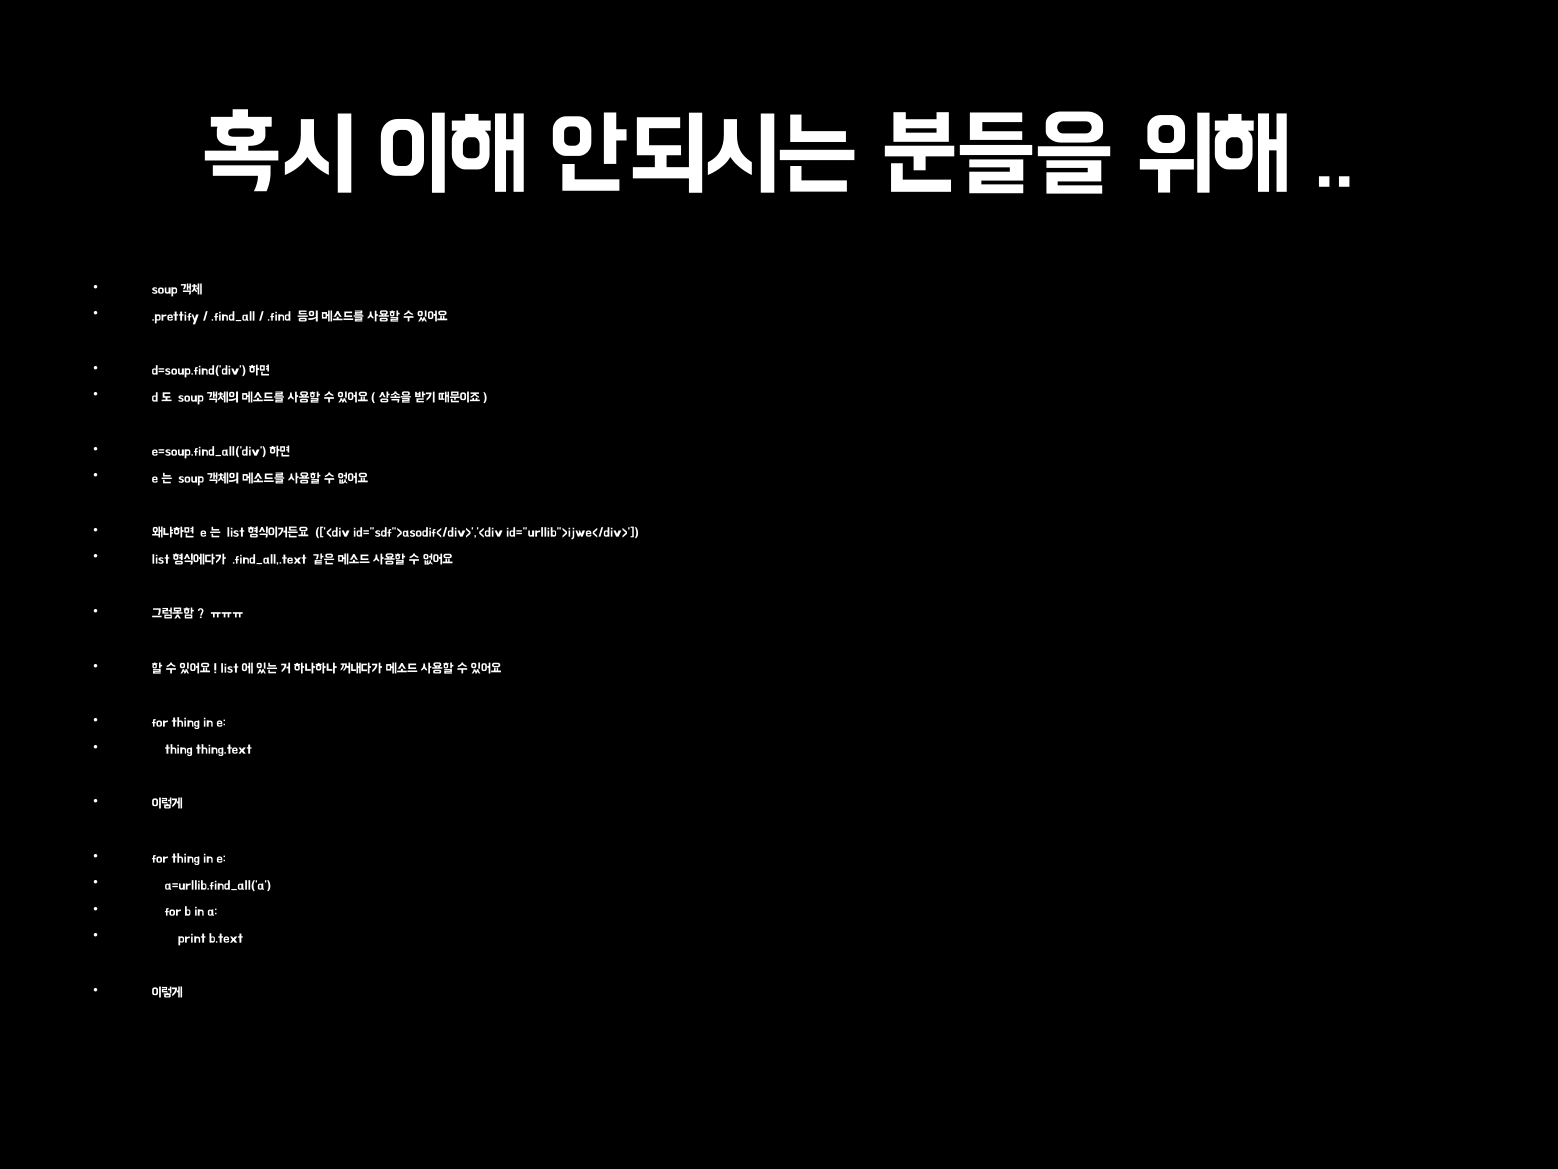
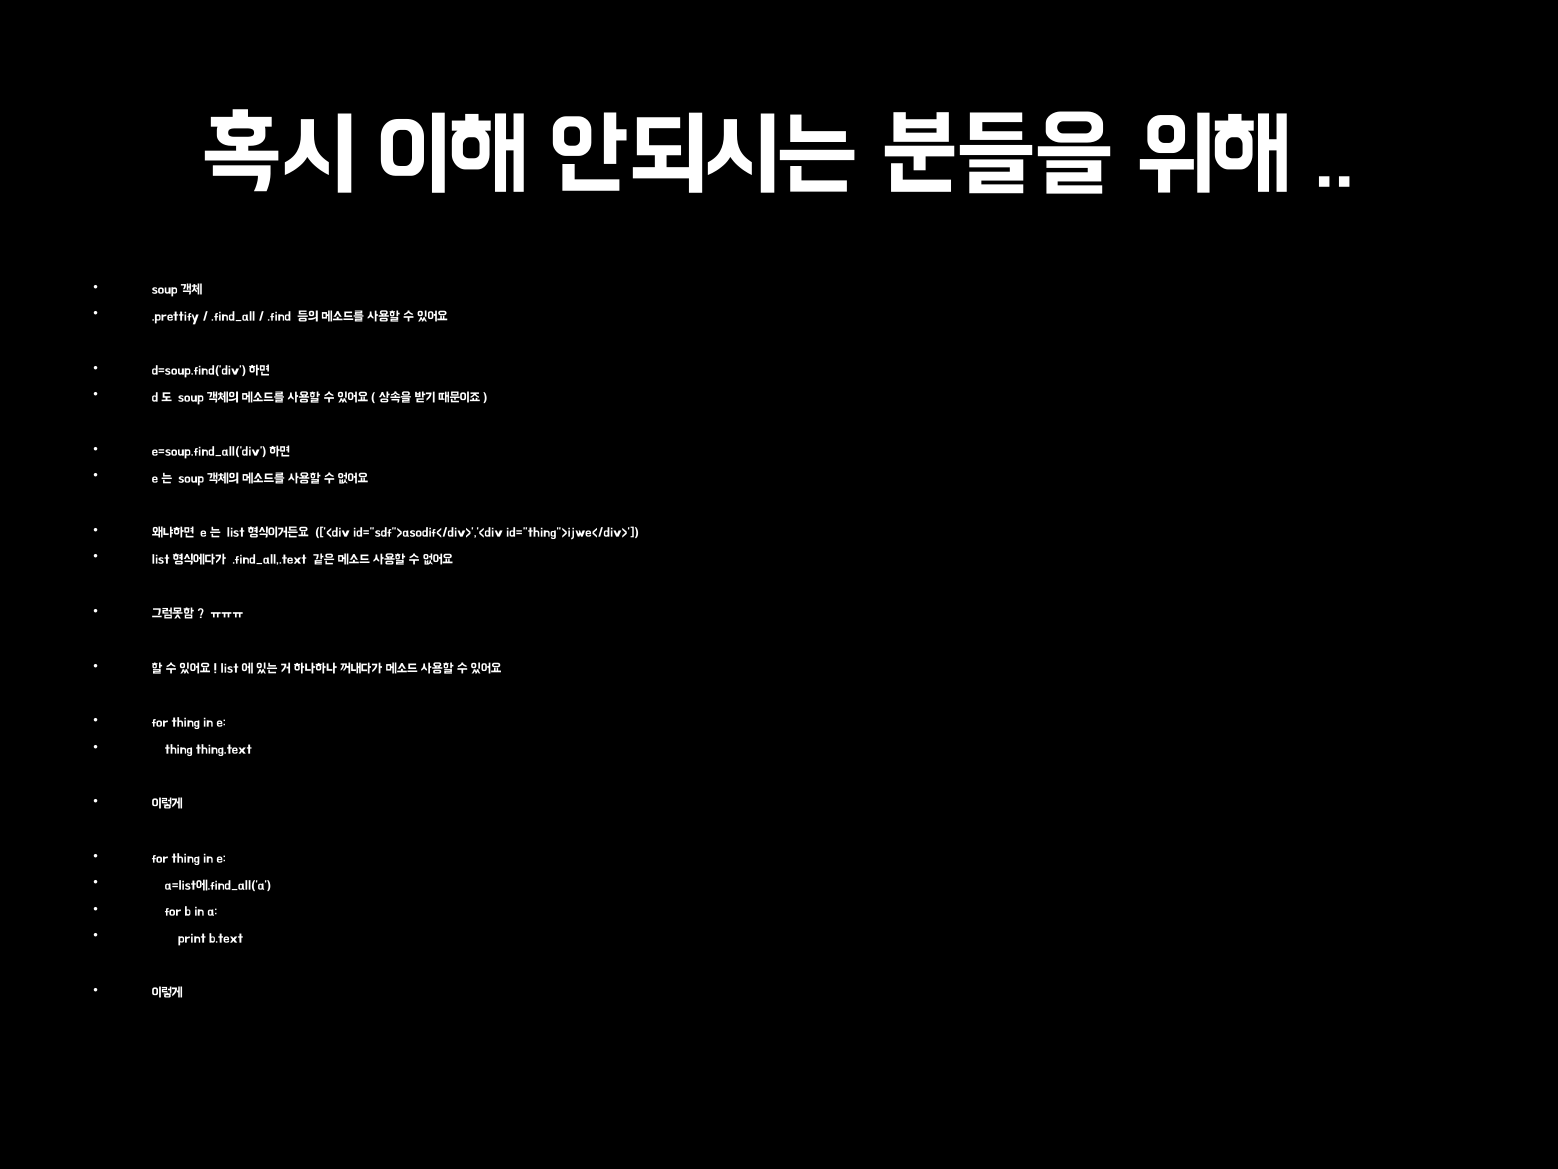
id="urllib">ijwe</div>: id="urllib">ijwe</div> -> id="thing">ijwe</div>
a=urllib.find_all('a: a=urllib.find_all('a -> a=list에.find_all('a
